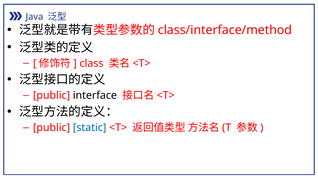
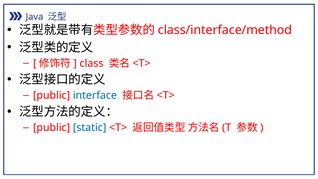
interface colour: black -> blue
